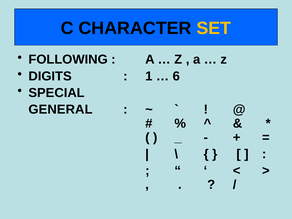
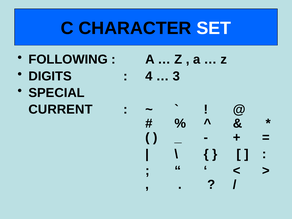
SET colour: yellow -> white
1: 1 -> 4
6: 6 -> 3
GENERAL: GENERAL -> CURRENT
